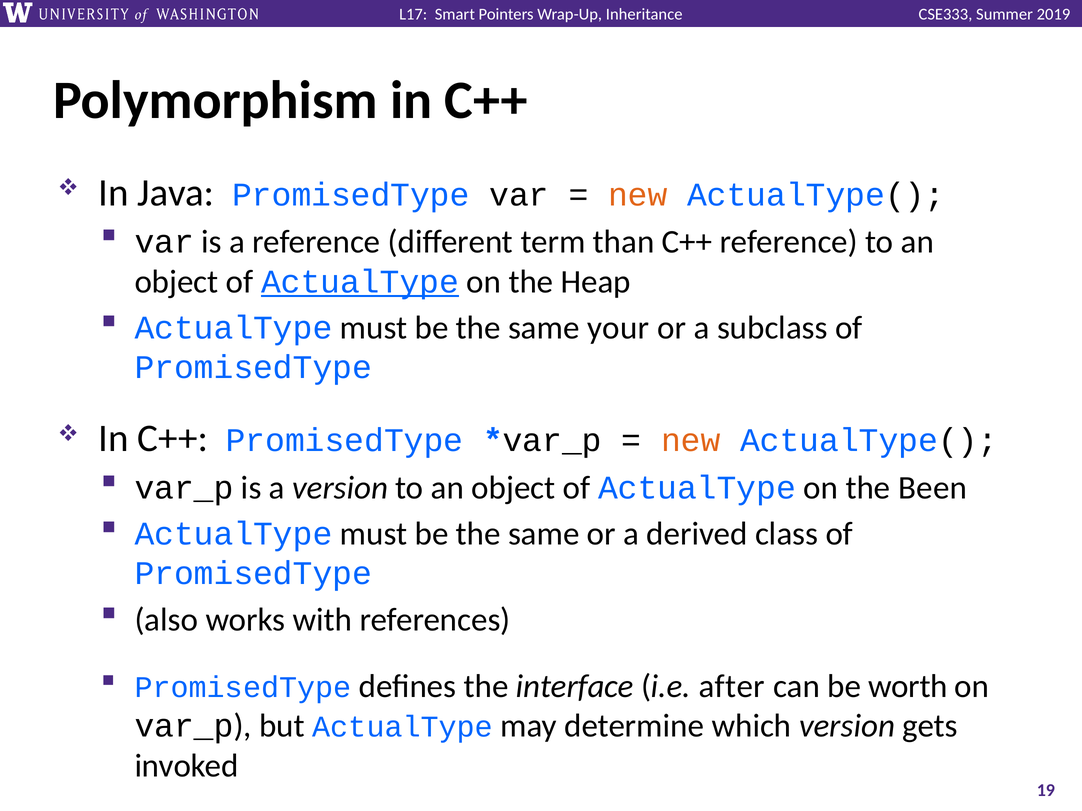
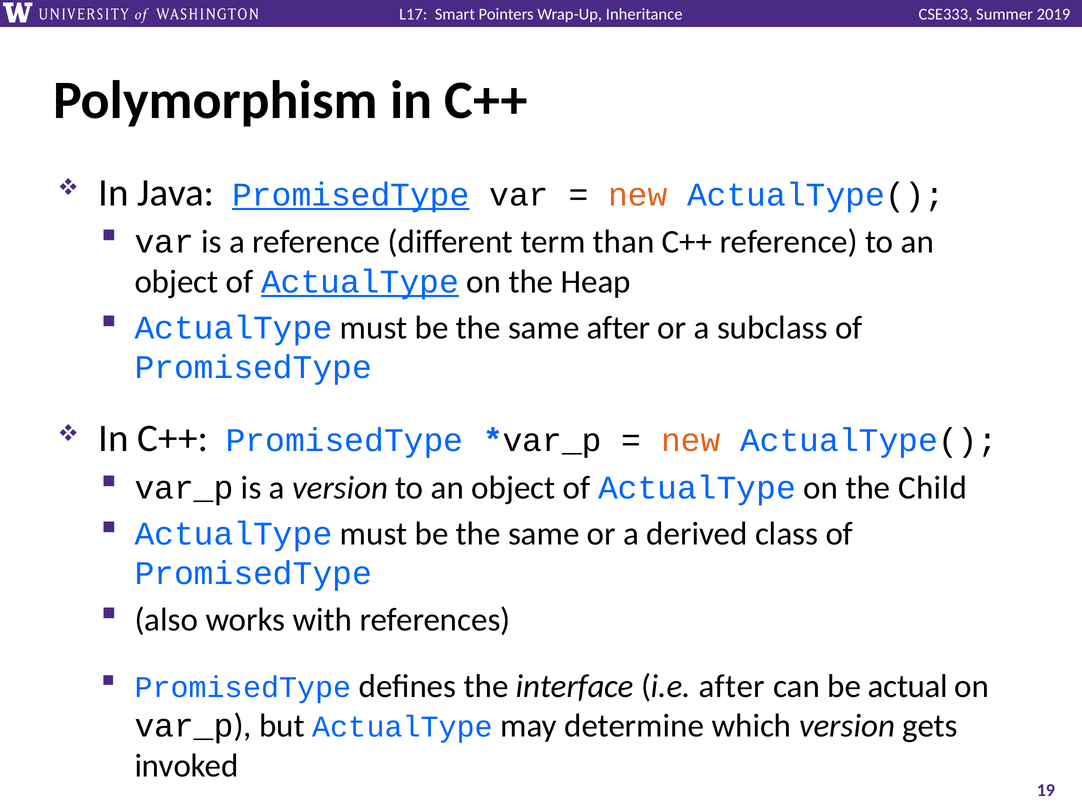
PromisedType at (351, 195) underline: none -> present
same your: your -> after
Been: Been -> Child
worth: worth -> actual
